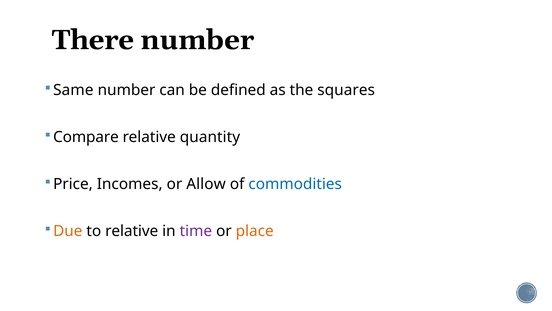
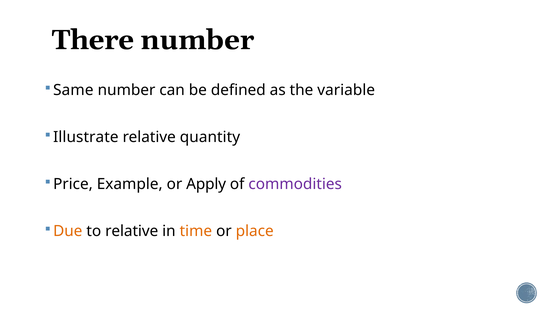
squares: squares -> variable
Compare: Compare -> Illustrate
Incomes: Incomes -> Example
Allow: Allow -> Apply
commodities colour: blue -> purple
time colour: purple -> orange
